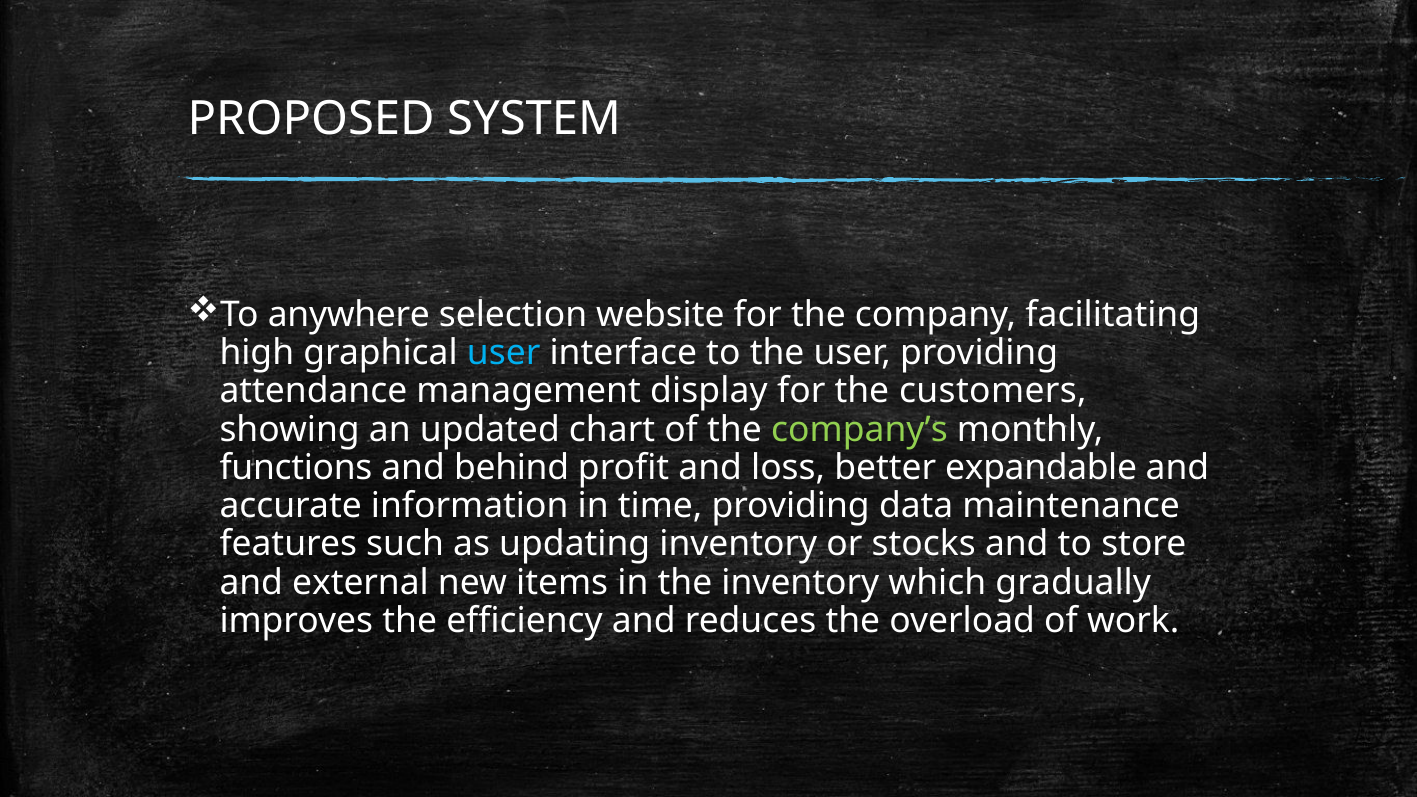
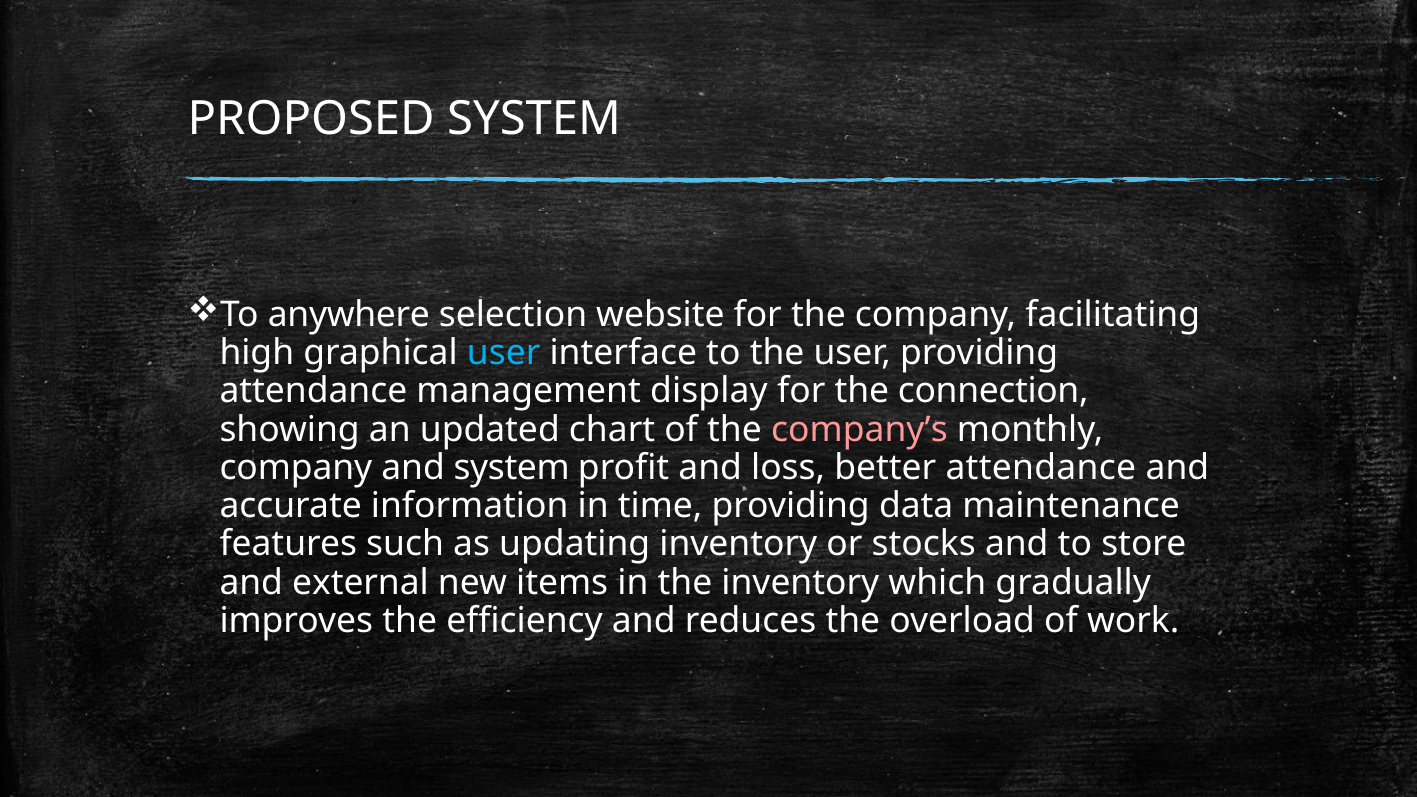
customers: customers -> connection
company’s colour: light green -> pink
functions at (296, 468): functions -> company
and behind: behind -> system
better expandable: expandable -> attendance
